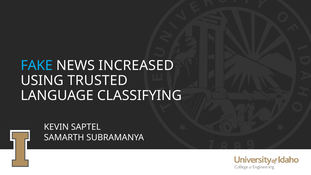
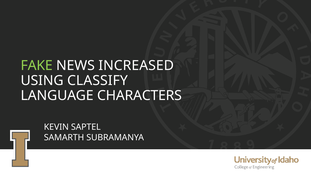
FAKE colour: light blue -> light green
TRUSTED: TRUSTED -> CLASSIFY
CLASSIFYING: CLASSIFYING -> CHARACTERS
